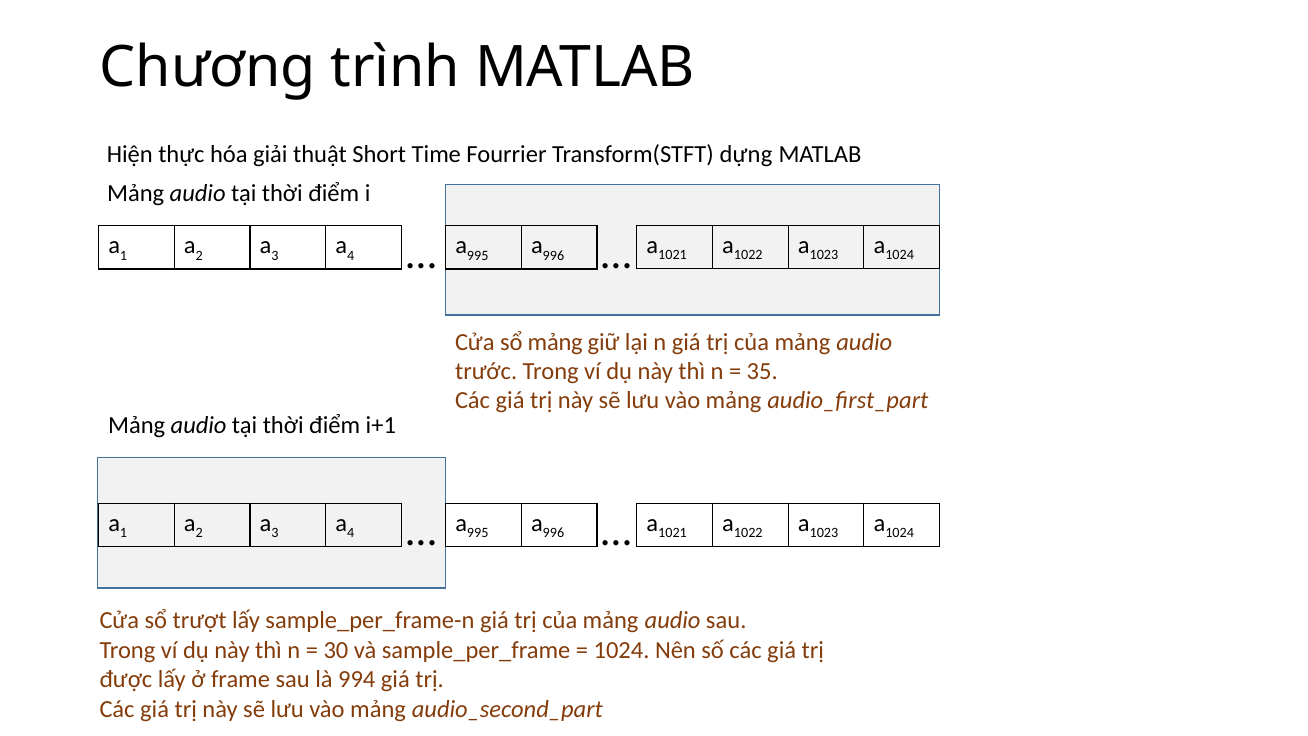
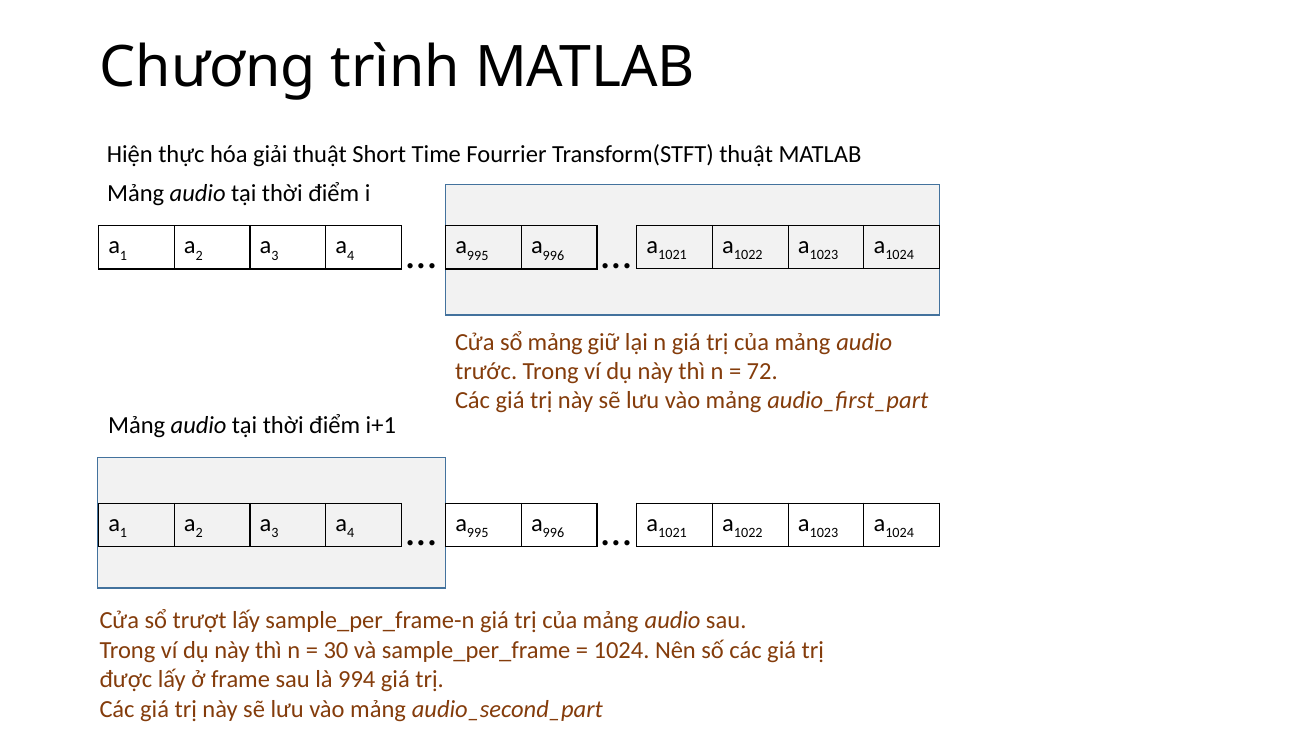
Transform(STFT dựng: dựng -> thuật
35: 35 -> 72
